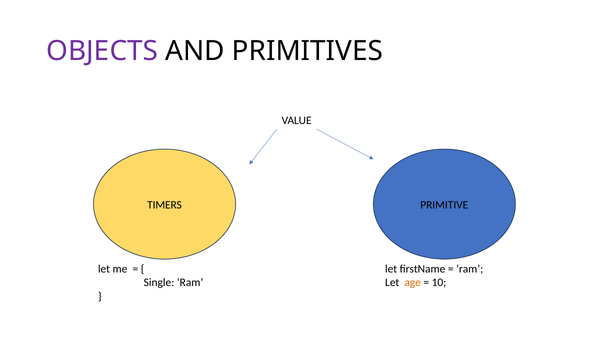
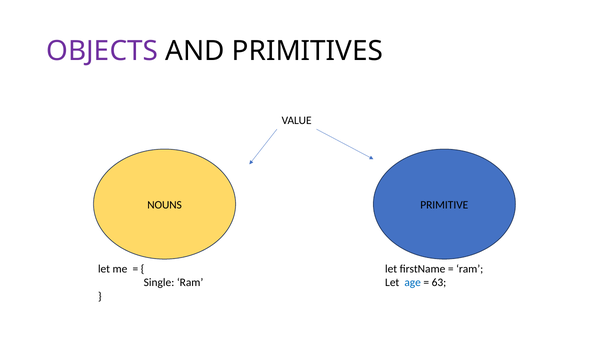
TIMERS: TIMERS -> NOUNS
age colour: orange -> blue
10: 10 -> 63
